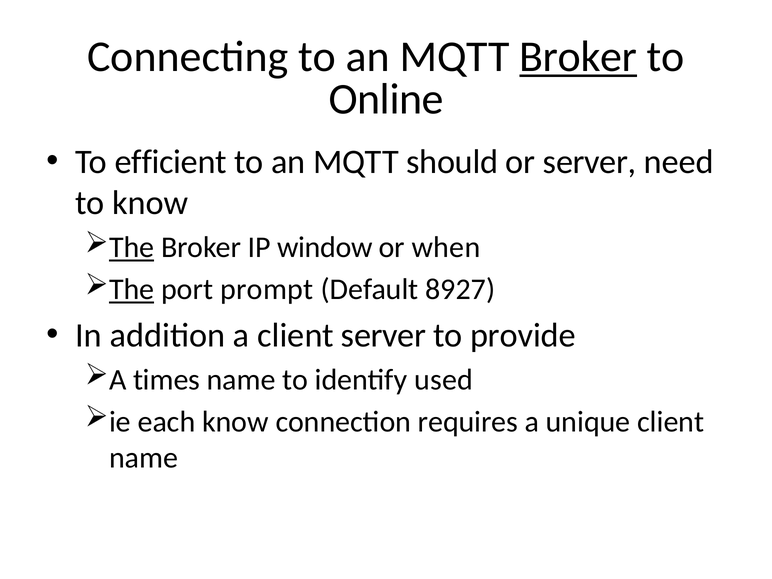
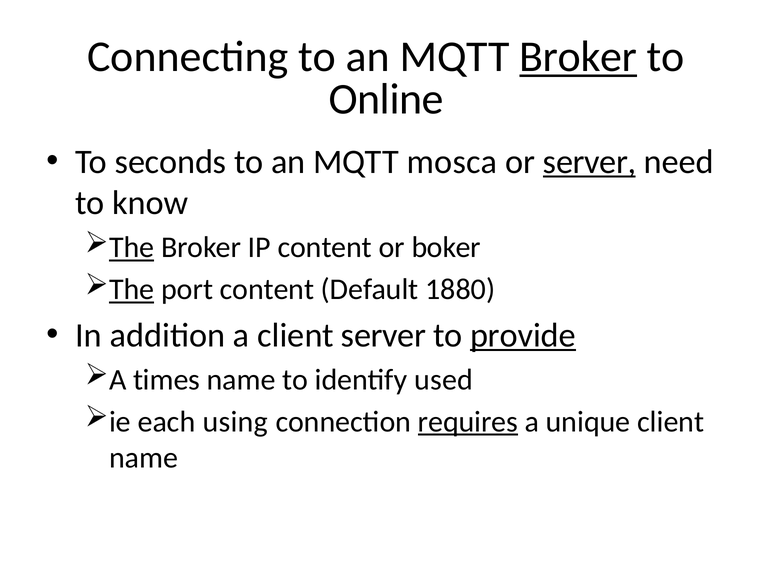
efficient: efficient -> seconds
should: should -> mosca
server at (590, 162) underline: none -> present
IP window: window -> content
when: when -> boker
port prompt: prompt -> content
8927: 8927 -> 1880
provide underline: none -> present
each know: know -> using
requires underline: none -> present
